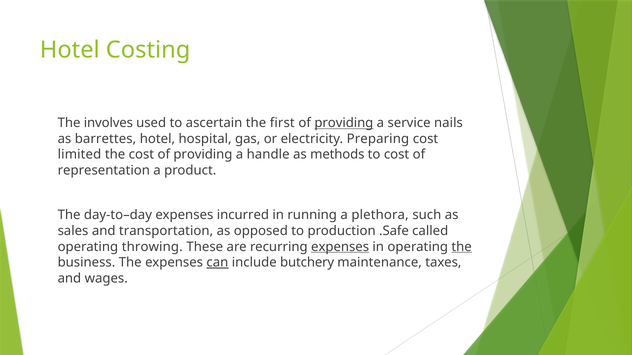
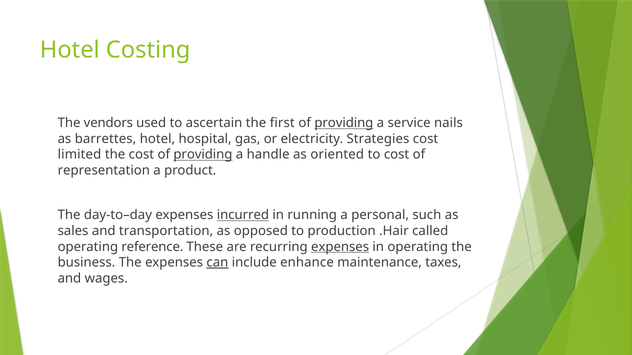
involves: involves -> vendors
Preparing: Preparing -> Strategies
providing at (203, 155) underline: none -> present
methods: methods -> oriented
incurred underline: none -> present
plethora: plethora -> personal
.Safe: .Safe -> .Hair
throwing: throwing -> reference
the at (462, 247) underline: present -> none
butchery: butchery -> enhance
